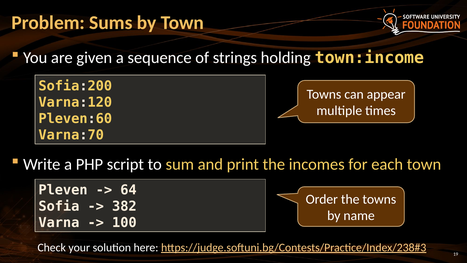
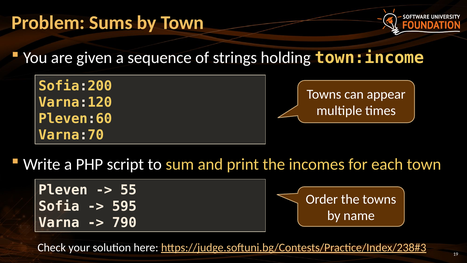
64: 64 -> 55
382: 382 -> 595
100: 100 -> 790
